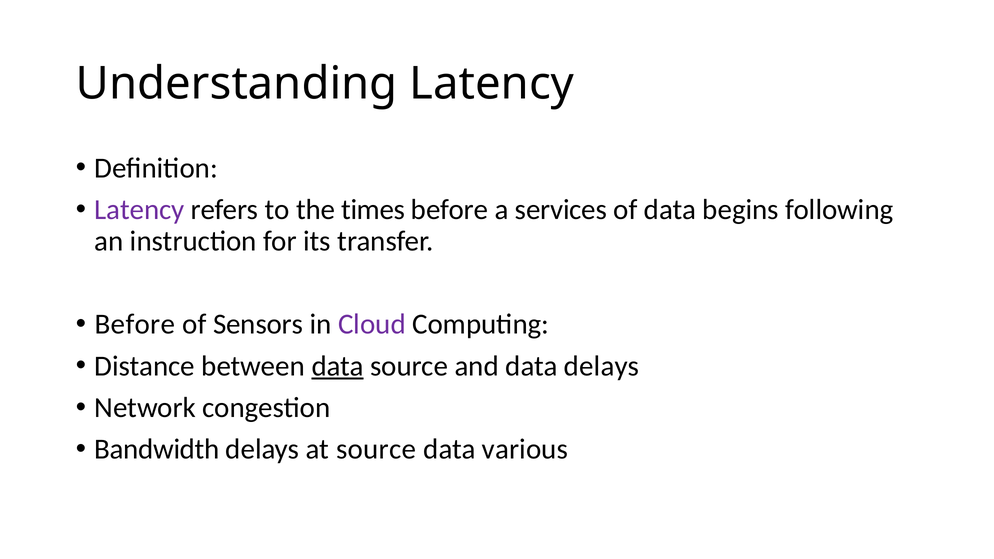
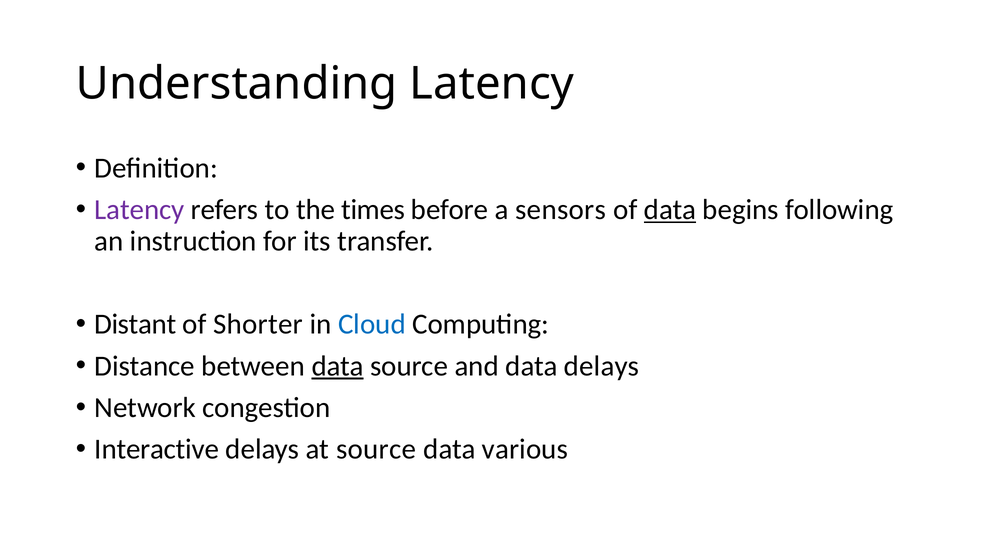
services: services -> sensors
data at (670, 210) underline: none -> present
Before at (135, 324): Before -> Distant
Sensors: Sensors -> Shorter
Cloud colour: purple -> blue
Bandwidth: Bandwidth -> Interactive
